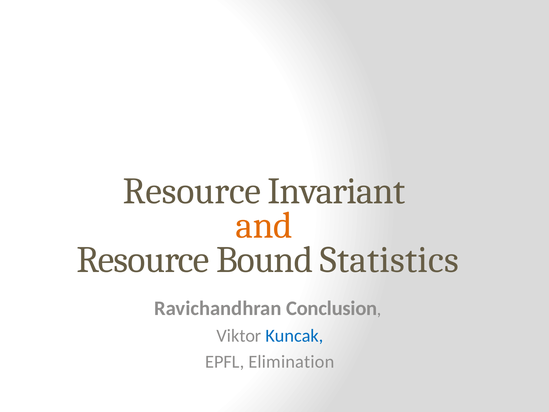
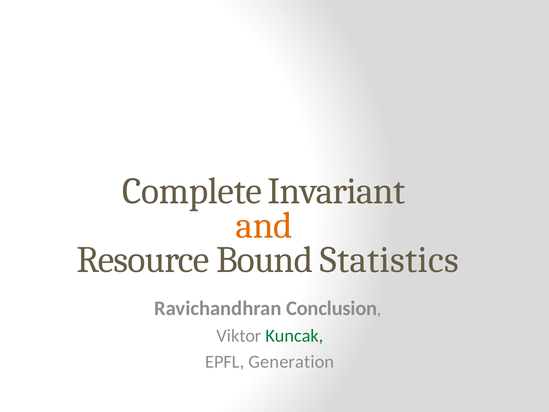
Resource at (192, 191): Resource -> Complete
Kuncak colour: blue -> green
Elimination: Elimination -> Generation
